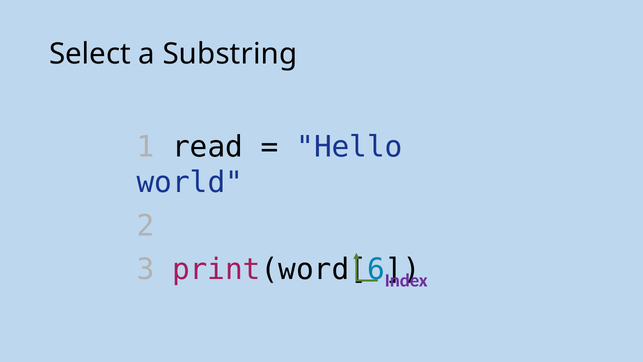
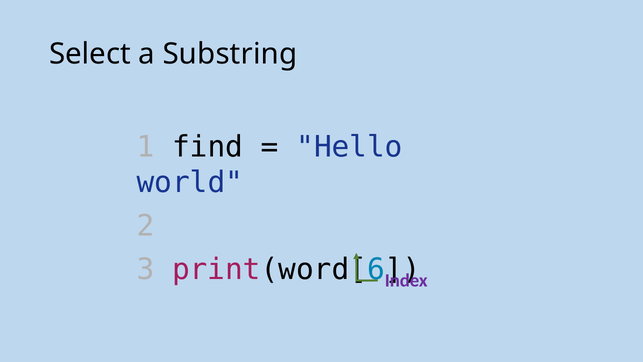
read: read -> find
